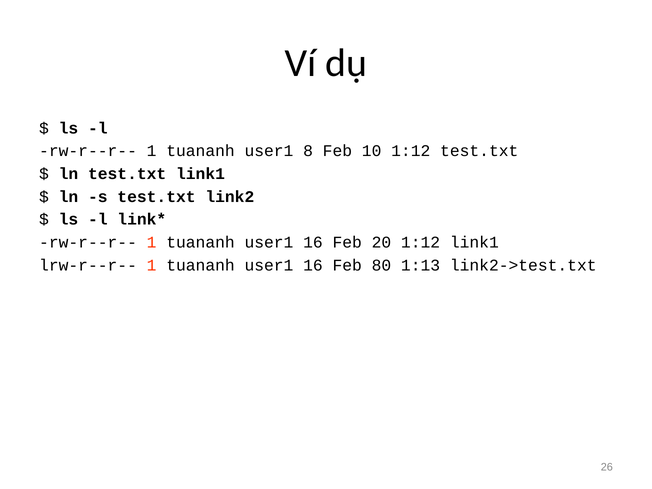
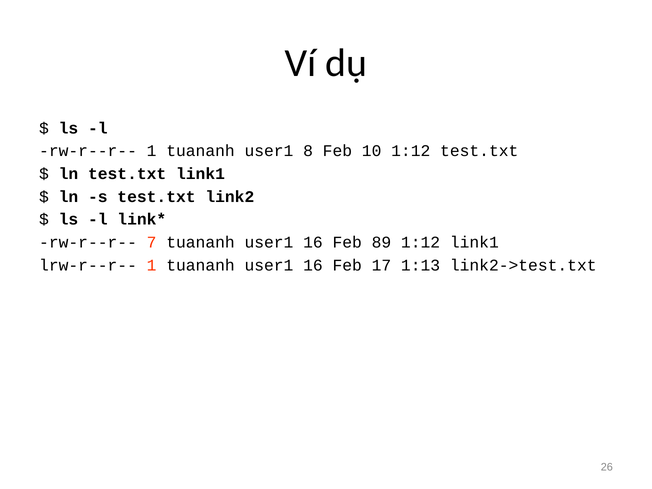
1 at (152, 242): 1 -> 7
20: 20 -> 89
80: 80 -> 17
